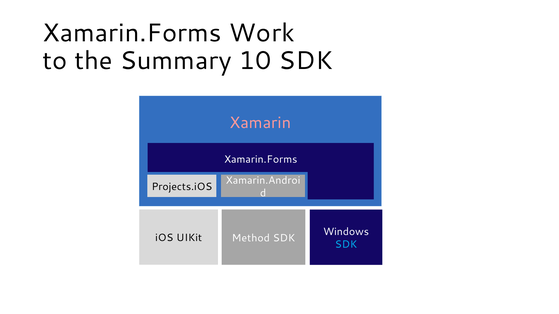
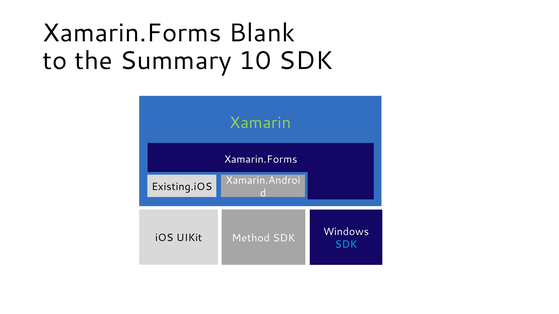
Work: Work -> Blank
Xamarin colour: pink -> light green
Projects.iOS: Projects.iOS -> Existing.iOS
